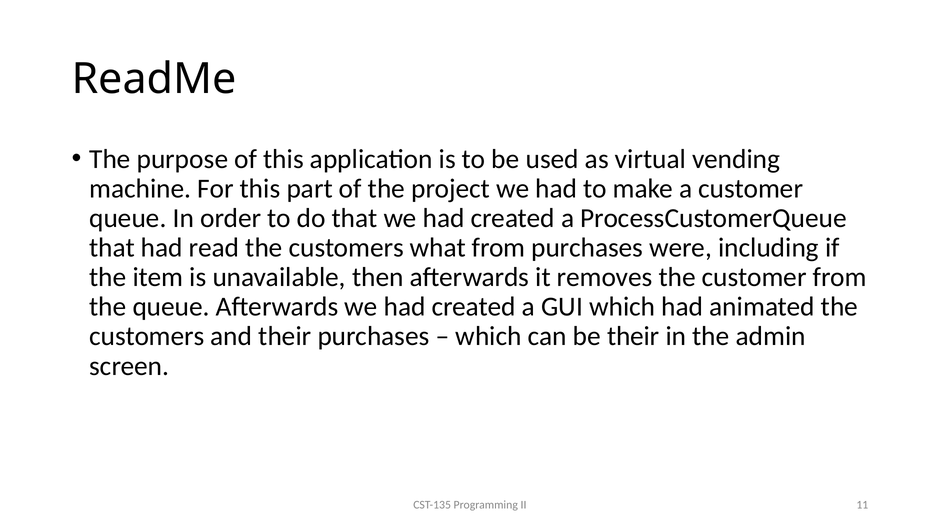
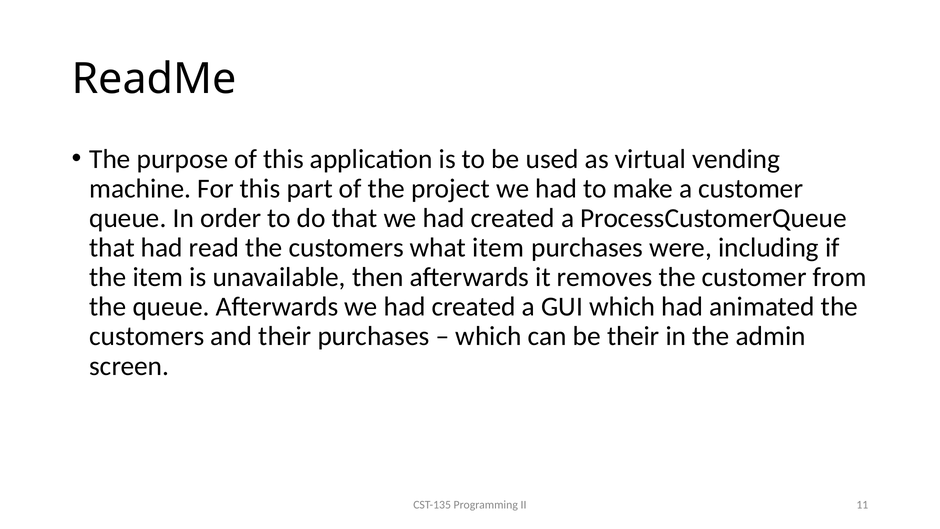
what from: from -> item
